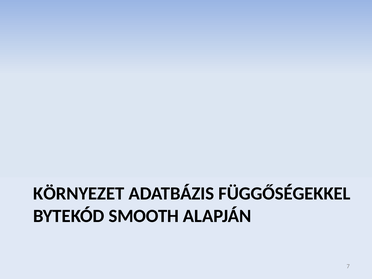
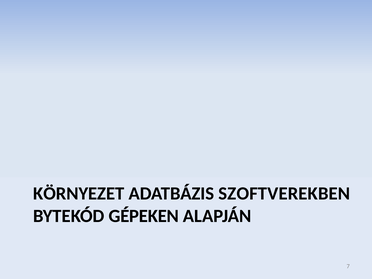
FÜGGŐSÉGEKKEL: FÜGGŐSÉGEKKEL -> SZOFTVEREKBEN
SMOOTH: SMOOTH -> GÉPEKEN
